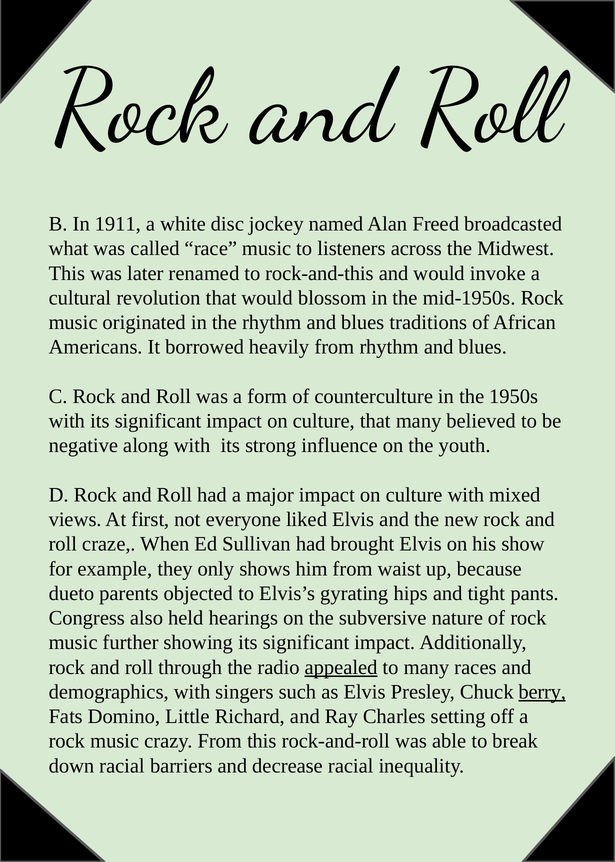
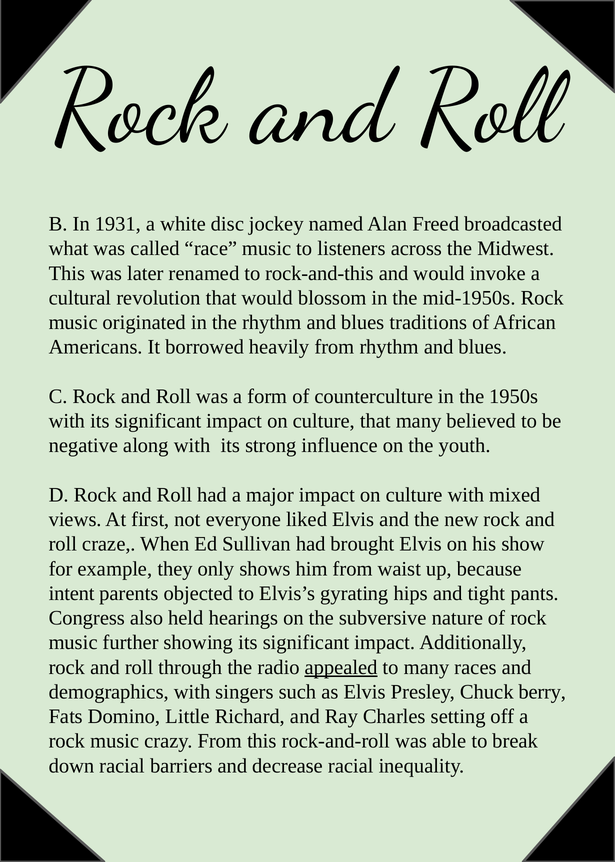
1911: 1911 -> 1931
dueto: dueto -> intent
berry underline: present -> none
